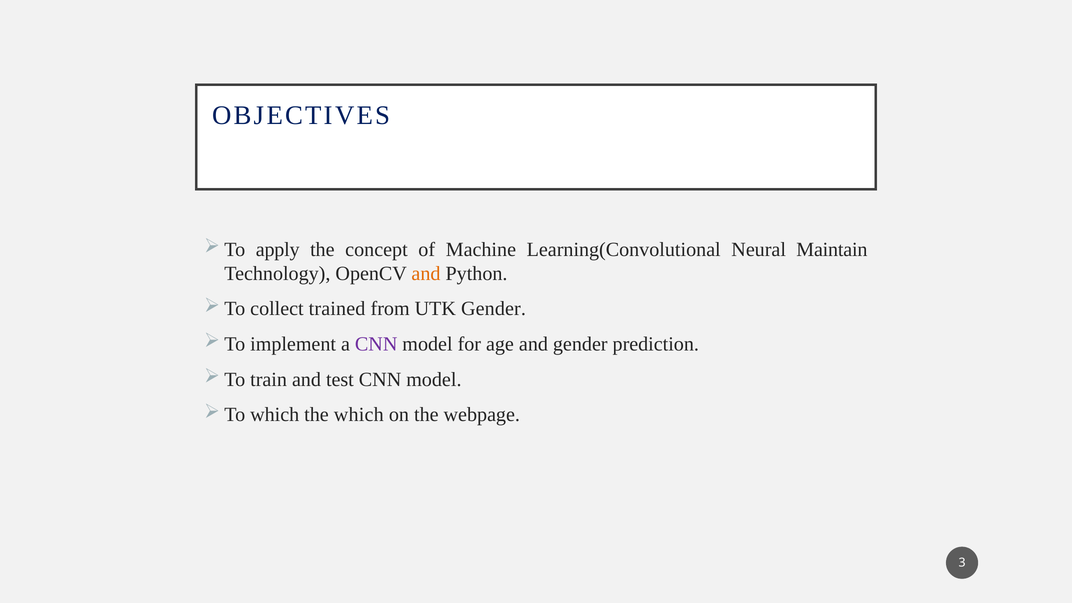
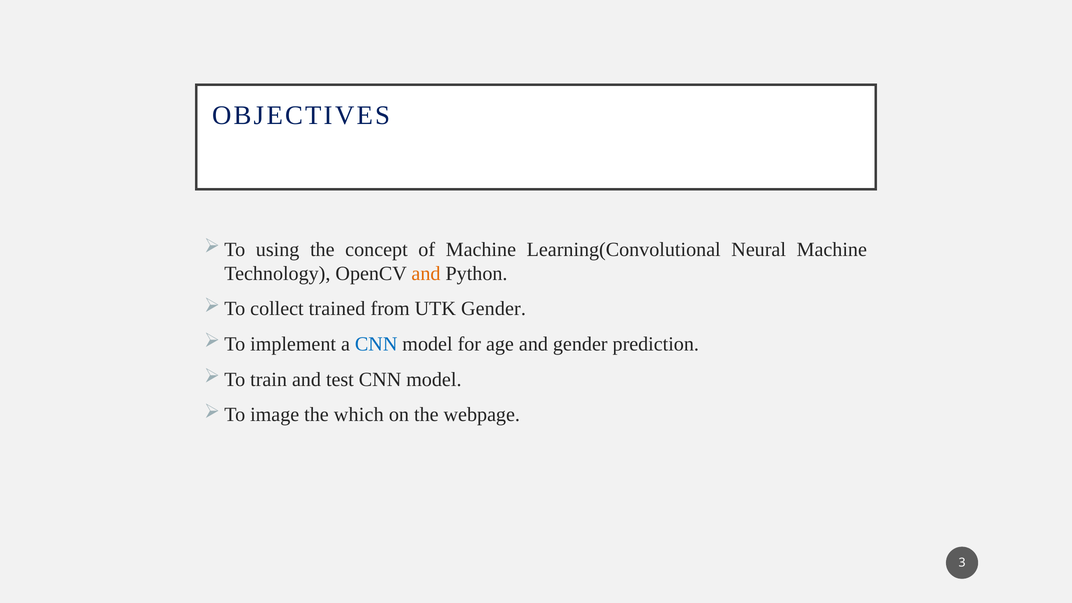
apply: apply -> using
Neural Maintain: Maintain -> Machine
CNN at (376, 344) colour: purple -> blue
which at (275, 415): which -> image
